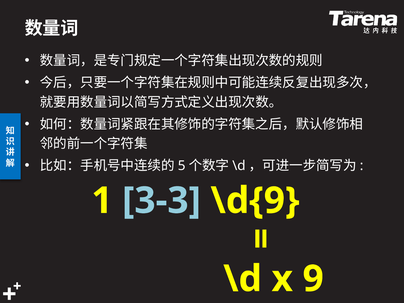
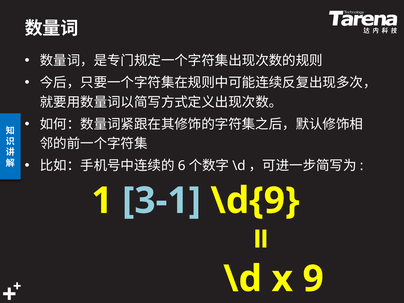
5: 5 -> 6
3-3: 3-3 -> 3-1
